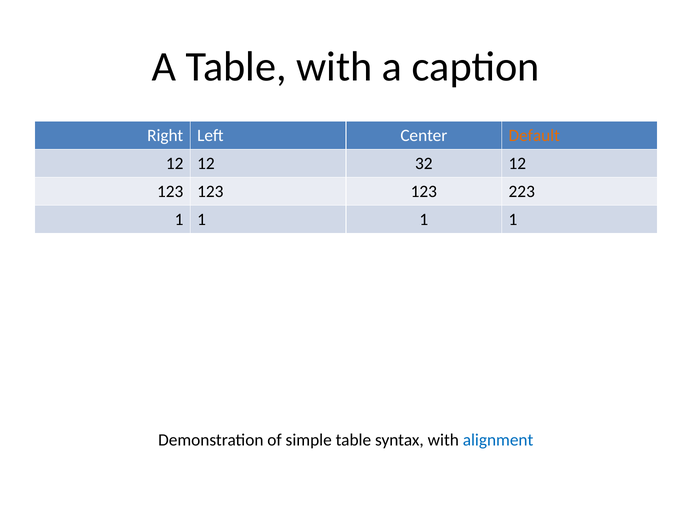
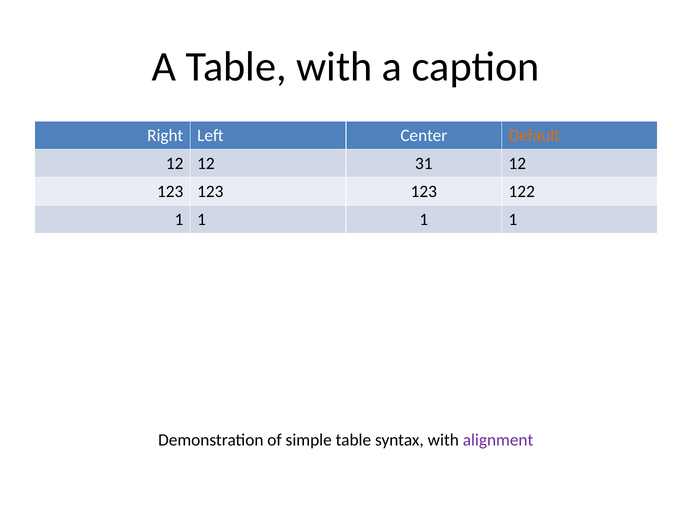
32: 32 -> 31
223: 223 -> 122
alignment colour: blue -> purple
